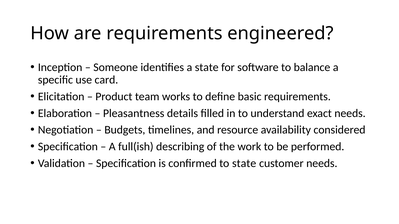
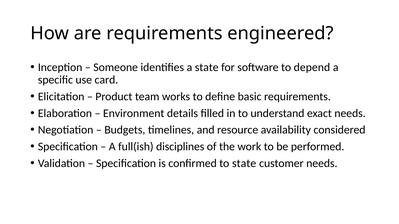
balance: balance -> depend
Pleasantness: Pleasantness -> Environment
describing: describing -> disciplines
